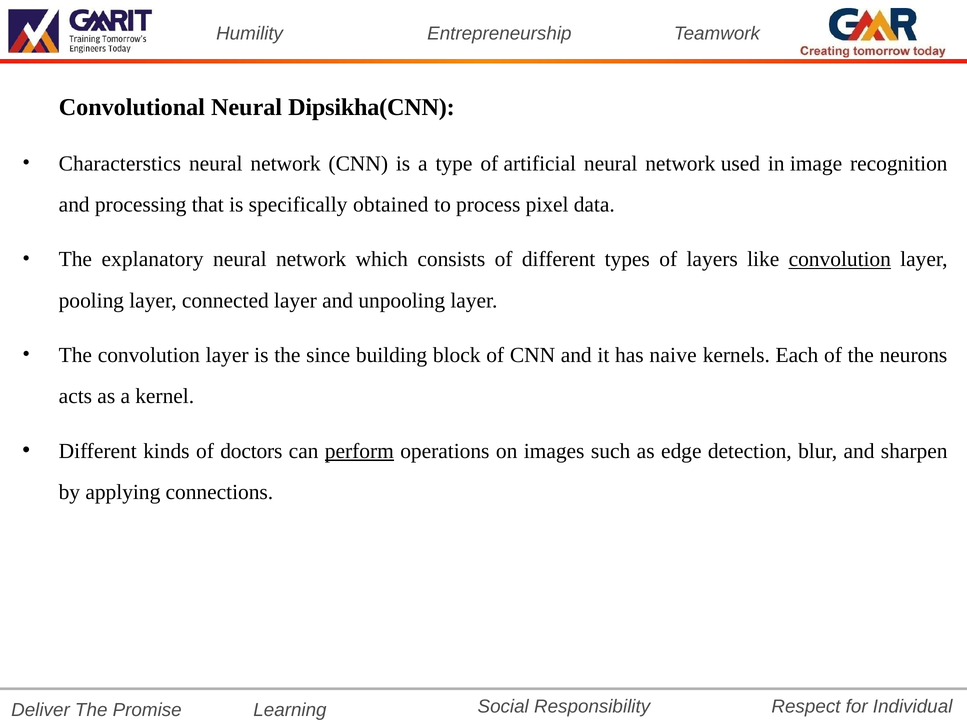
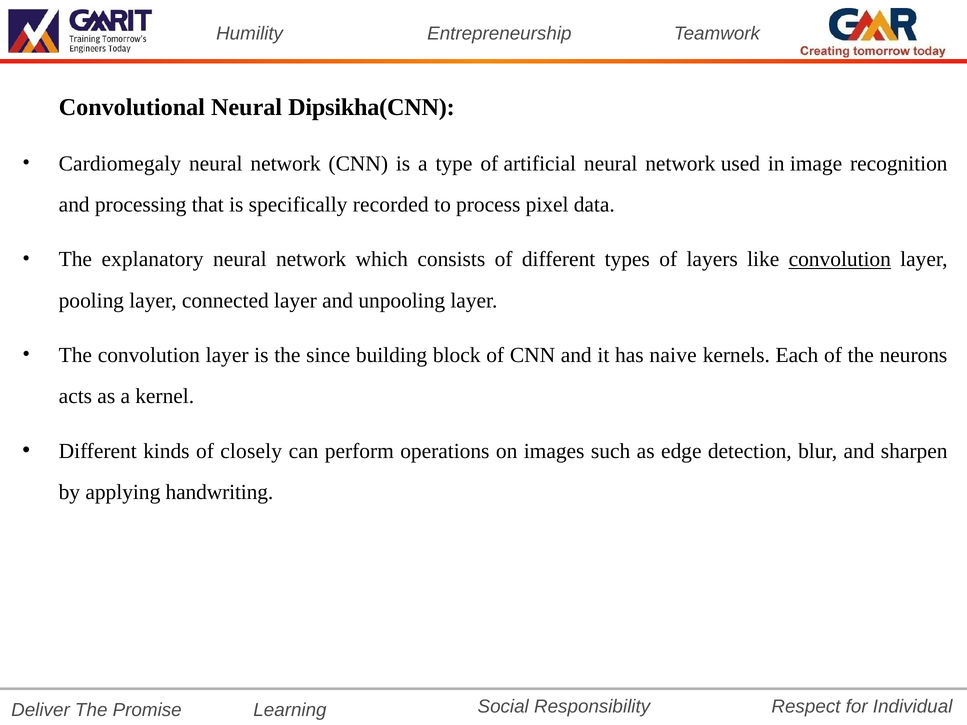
Characterstics: Characterstics -> Cardiomegaly
obtained: obtained -> recorded
doctors: doctors -> closely
perform underline: present -> none
connections: connections -> handwriting
